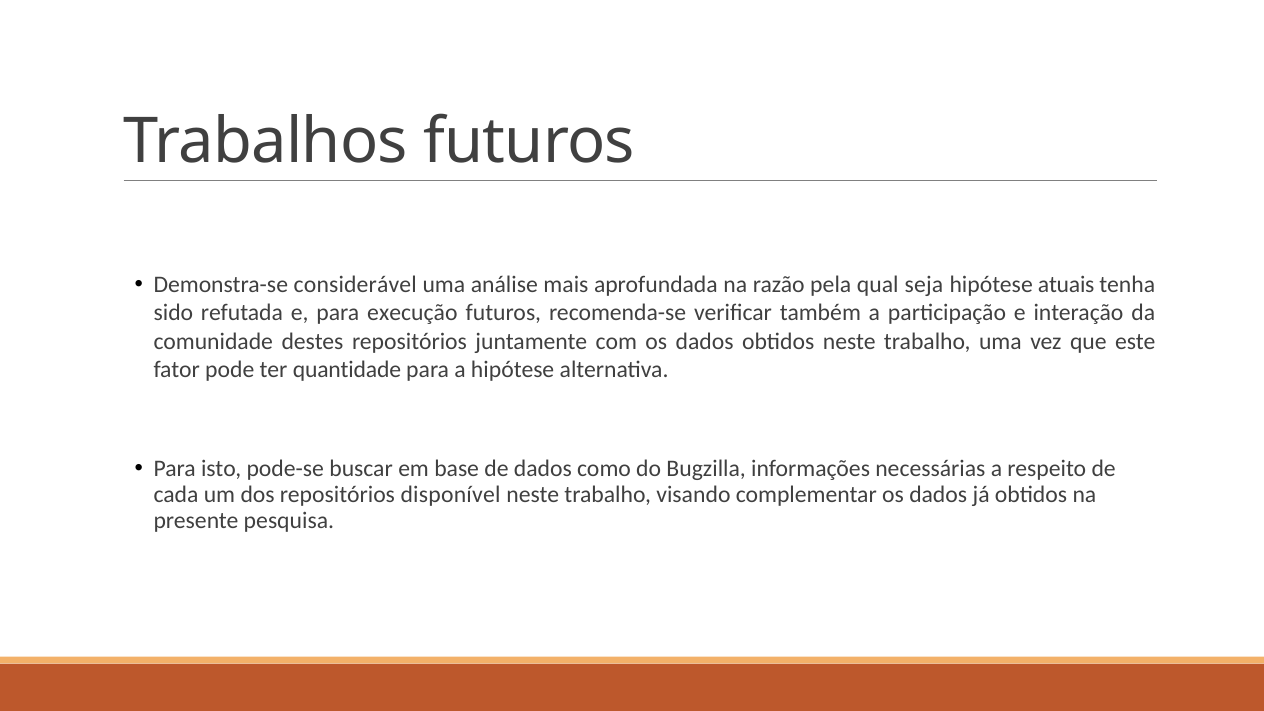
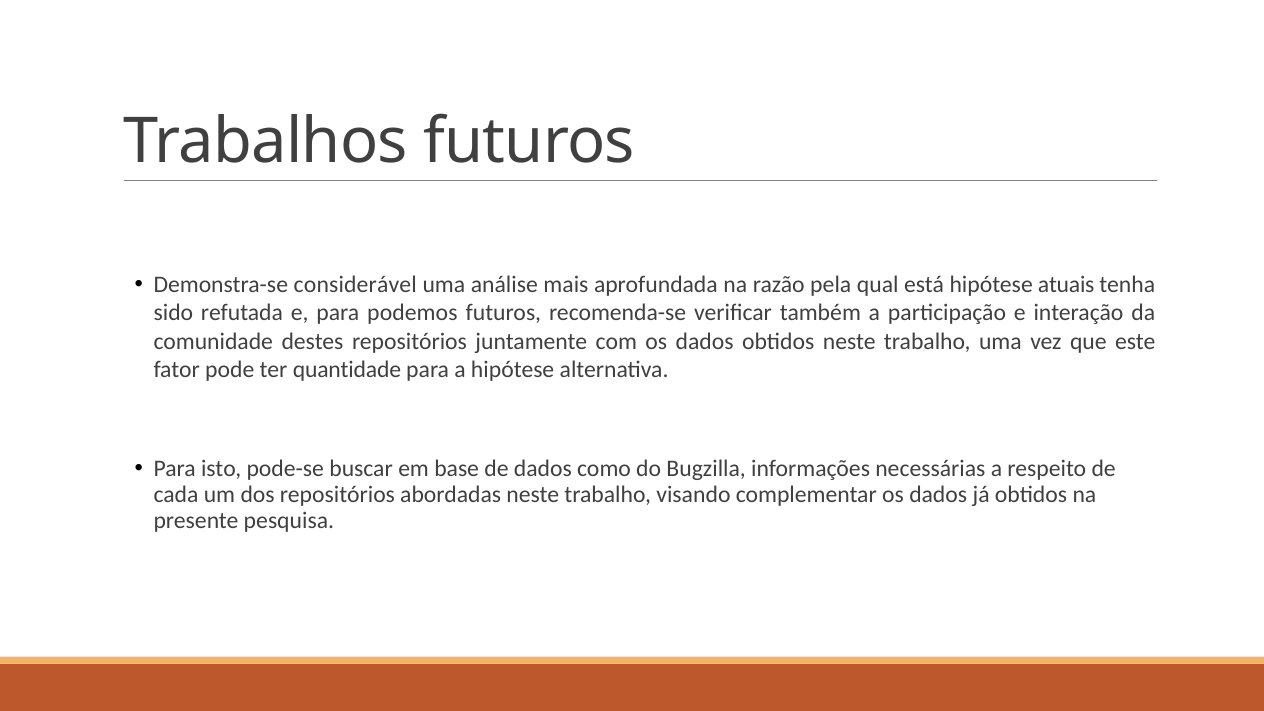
seja: seja -> está
execução: execução -> podemos
disponível: disponível -> abordadas
